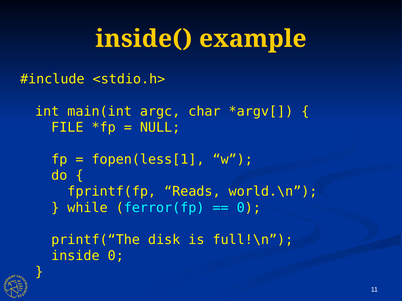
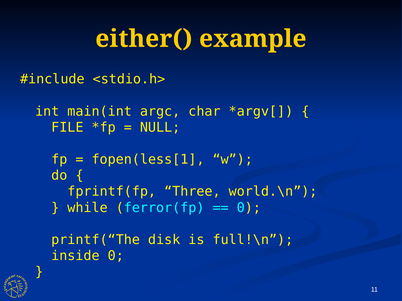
inside(: inside( -> either(
Reads: Reads -> Three
